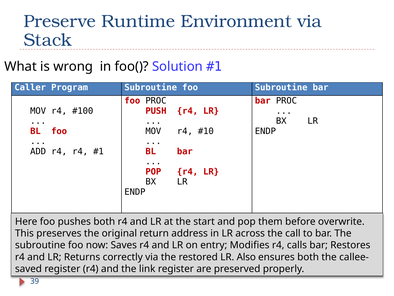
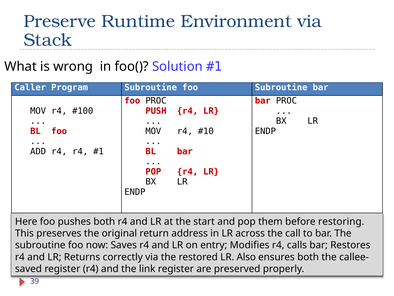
overwrite: overwrite -> restoring
